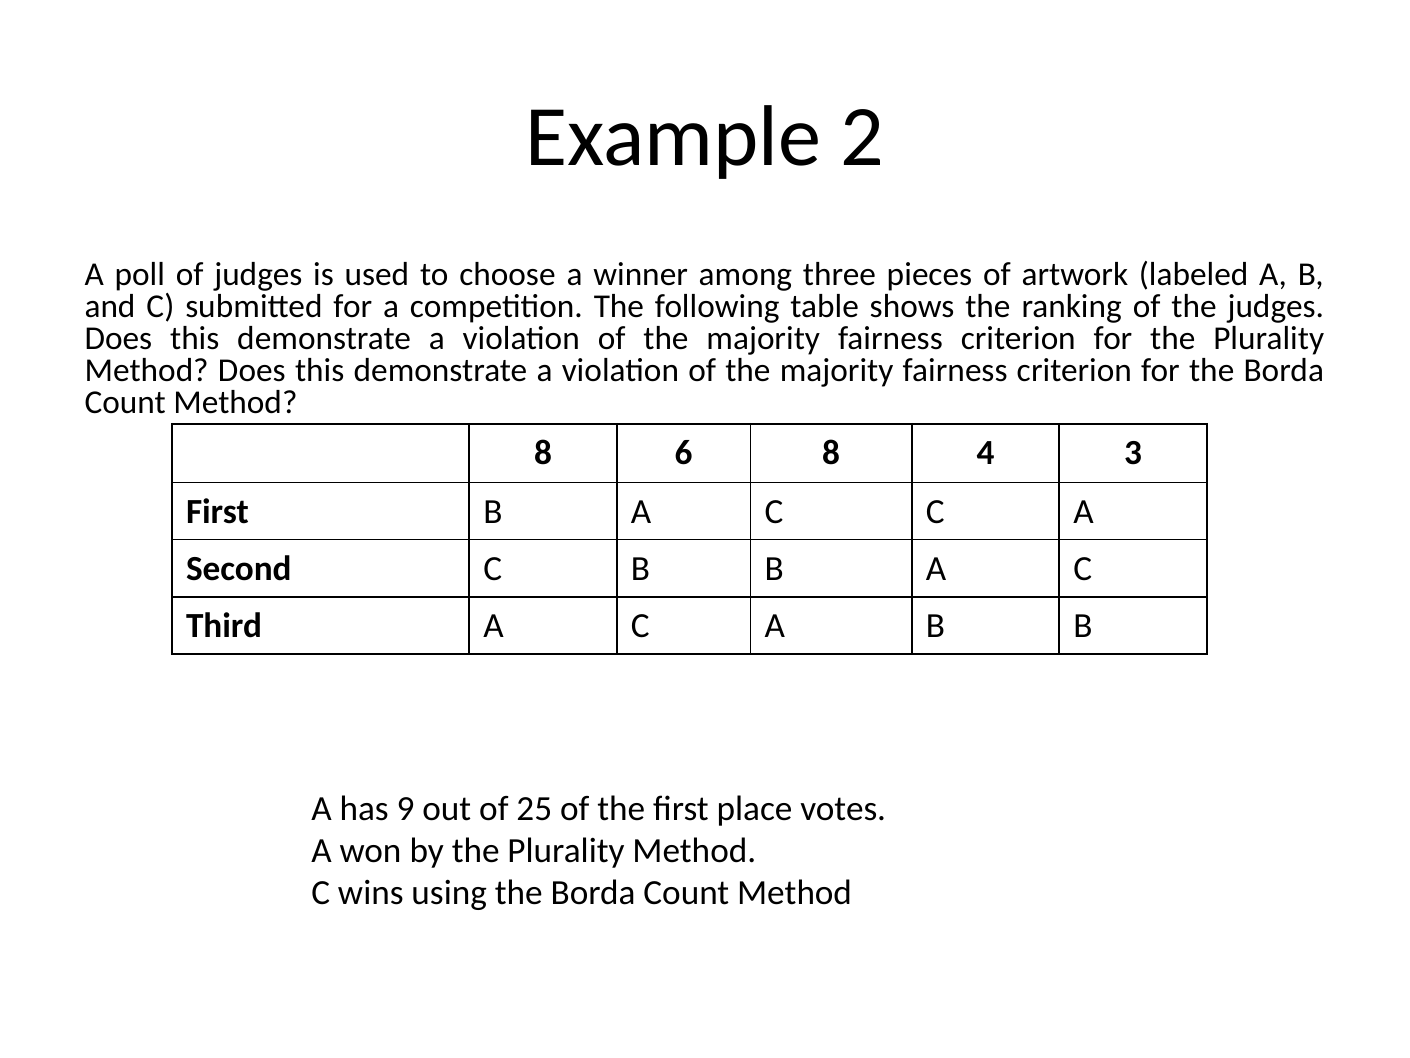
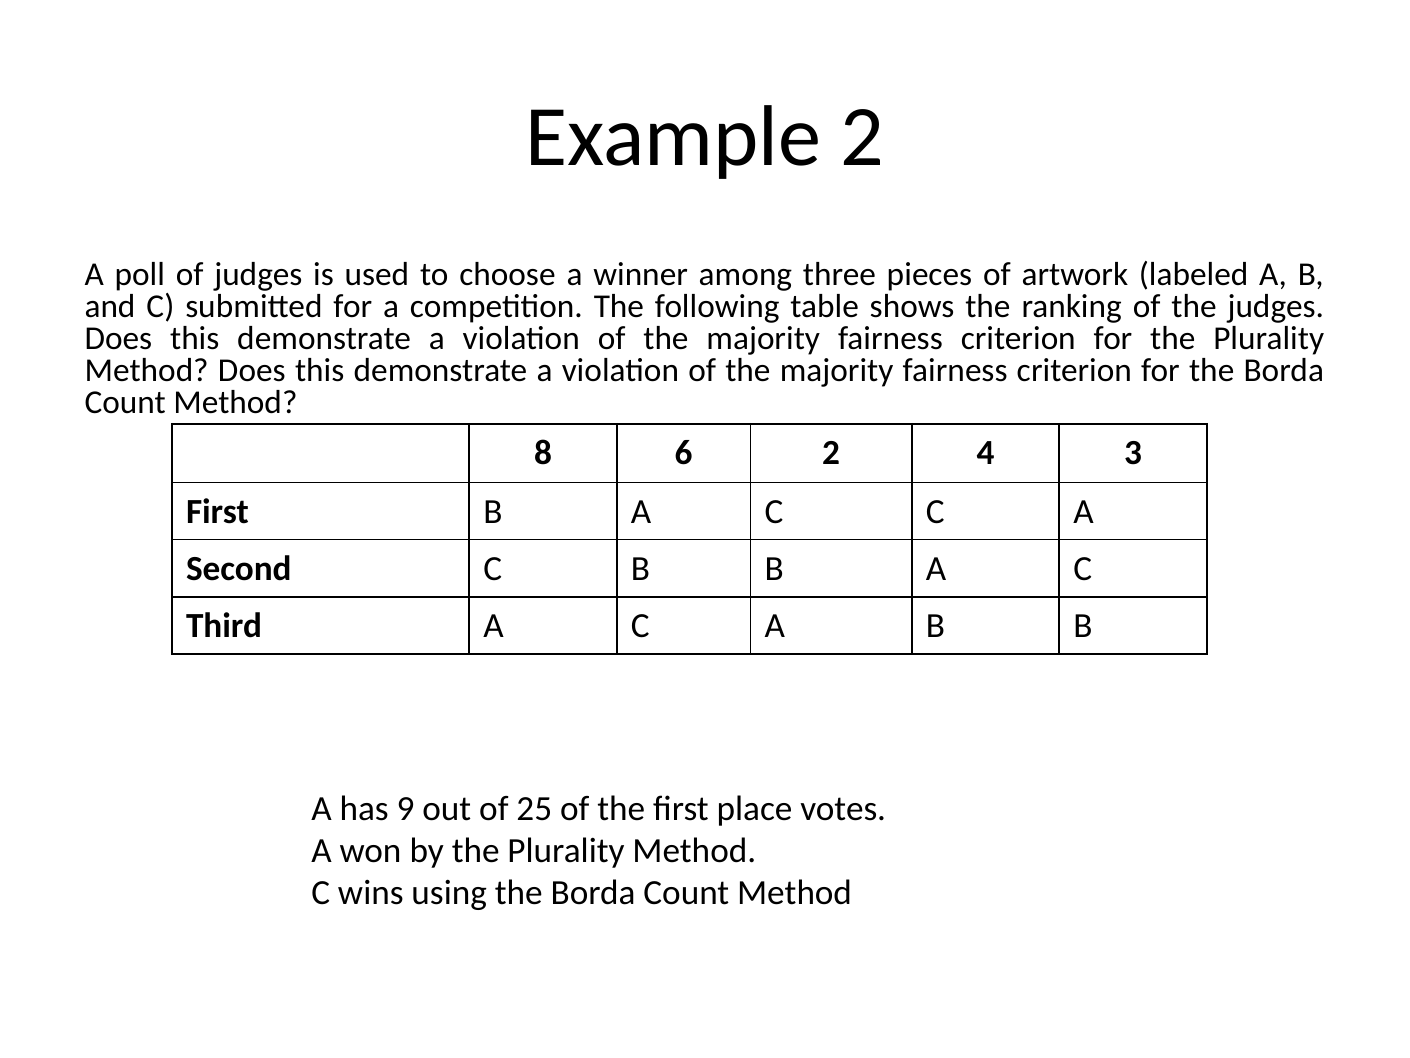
6 8: 8 -> 2
